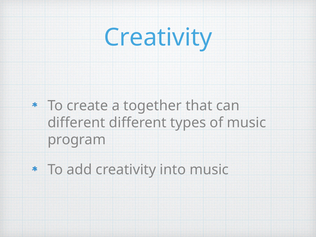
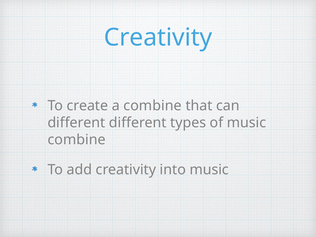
a together: together -> combine
program at (77, 140): program -> combine
